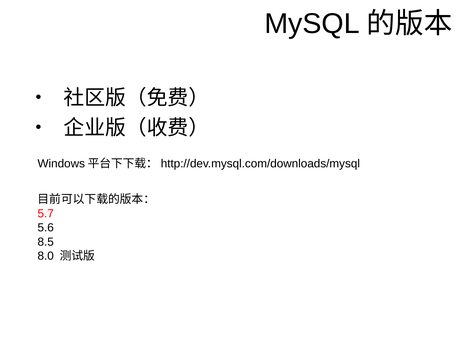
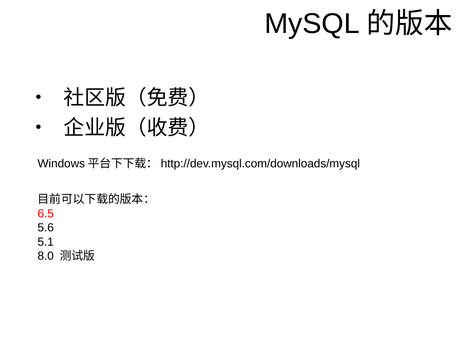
5.7: 5.7 -> 6.5
8.5: 8.5 -> 5.1
